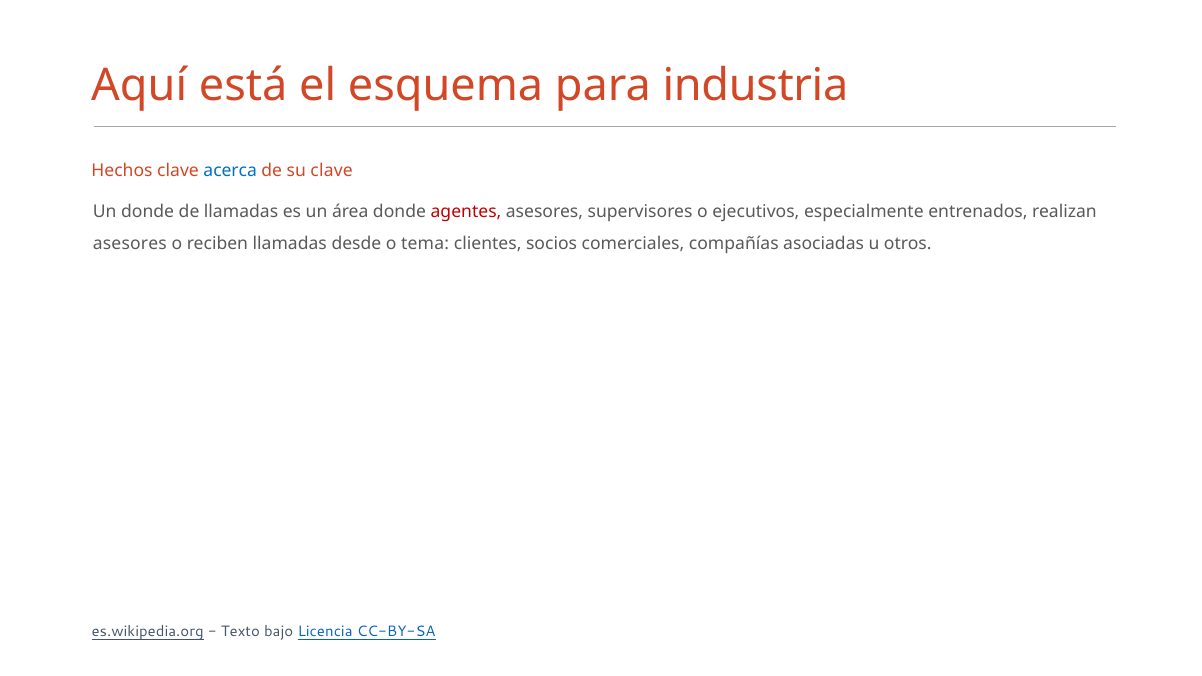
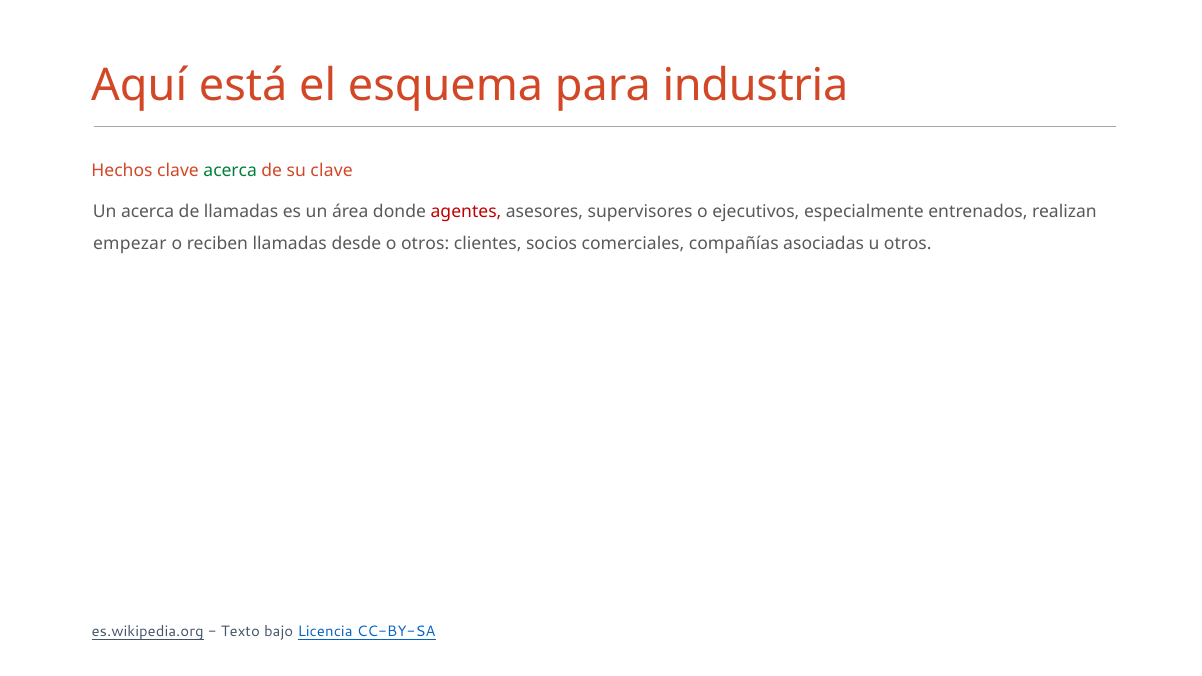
acerca at (230, 171) colour: blue -> green
Un donde: donde -> acerca
asesores at (130, 243): asesores -> empezar
o tema: tema -> otros
